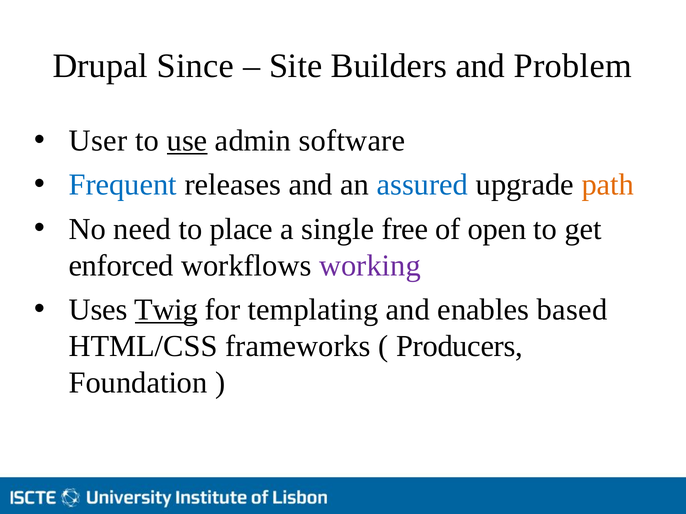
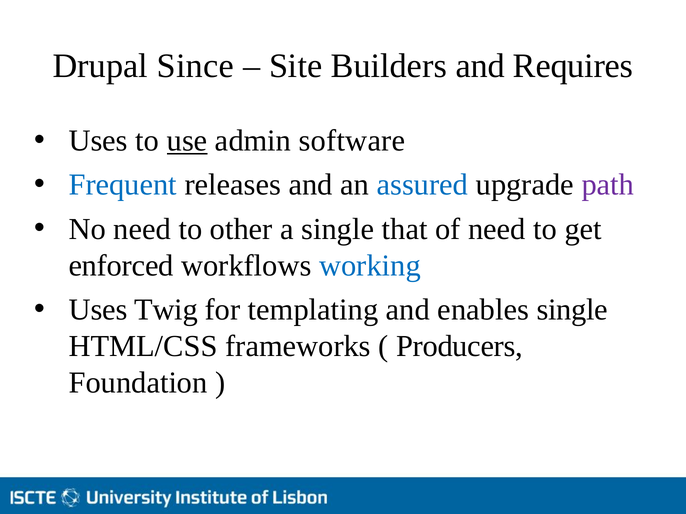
Problem: Problem -> Requires
User at (98, 141): User -> Uses
path colour: orange -> purple
place: place -> other
free: free -> that
of open: open -> need
working colour: purple -> blue
Twig underline: present -> none
enables based: based -> single
